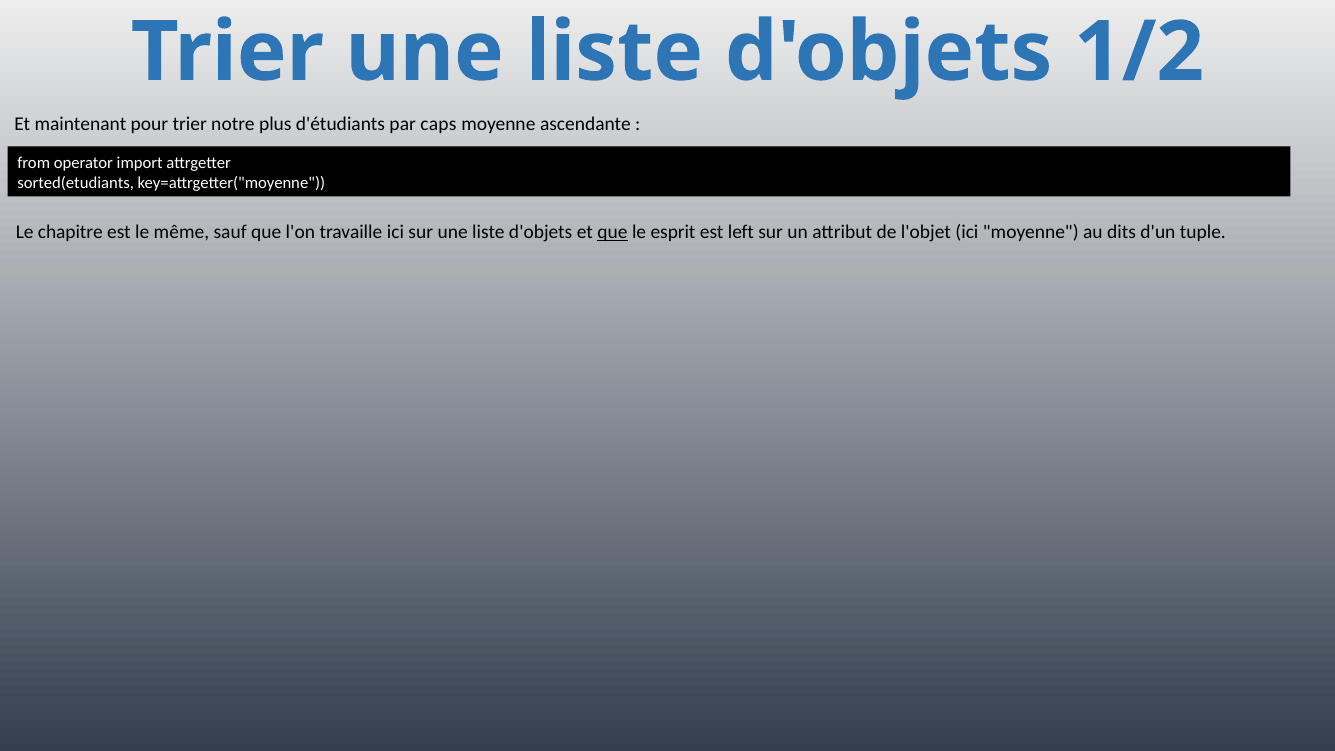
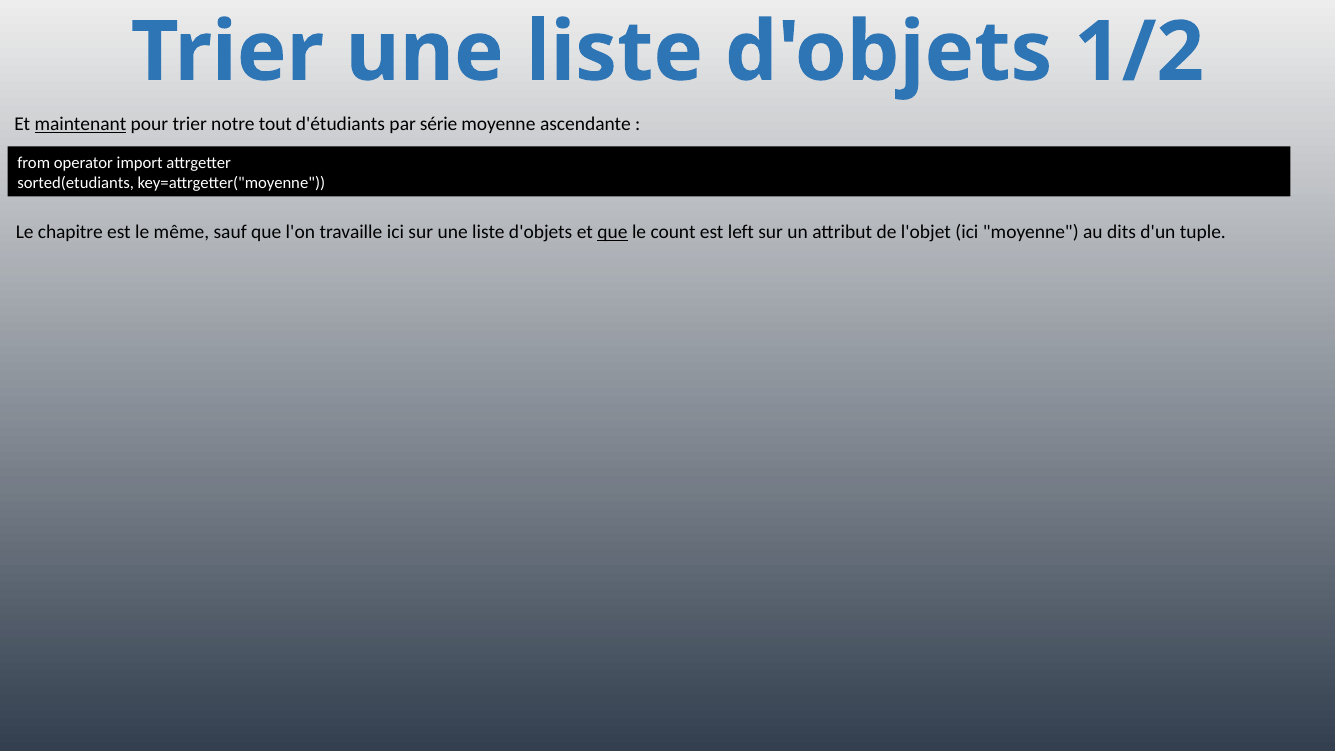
maintenant underline: none -> present
plus: plus -> tout
caps: caps -> série
esprit: esprit -> count
